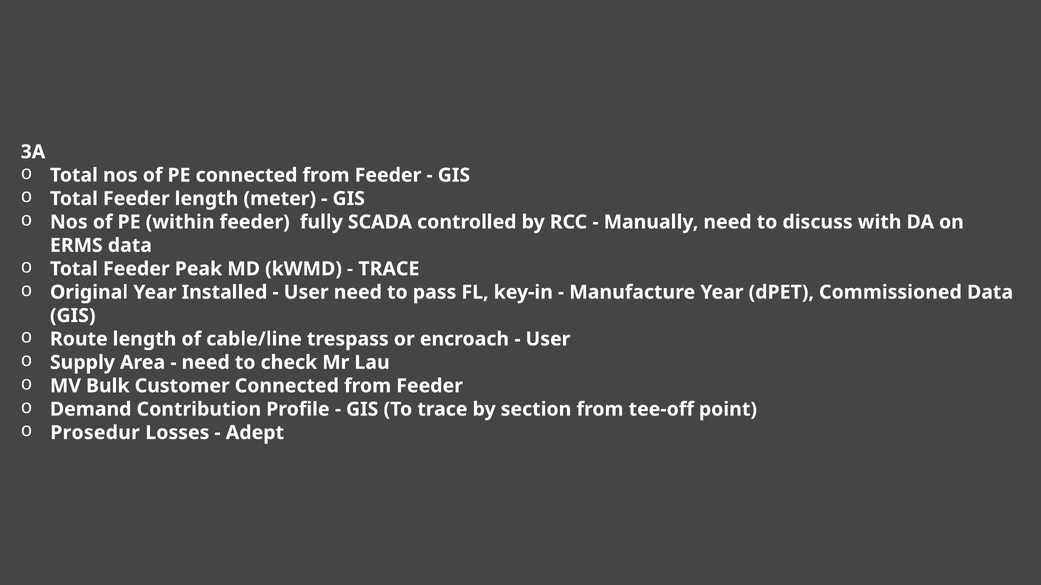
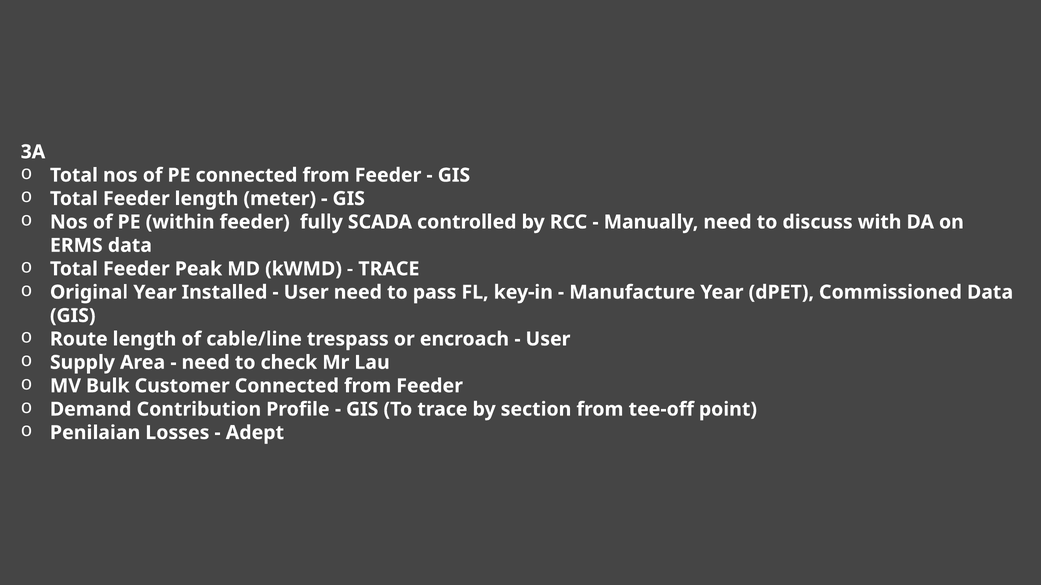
Prosedur: Prosedur -> Penilaian
